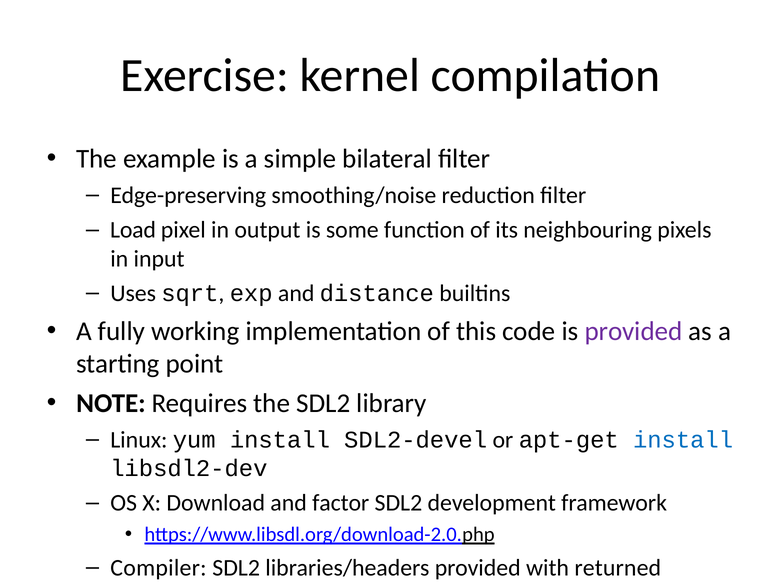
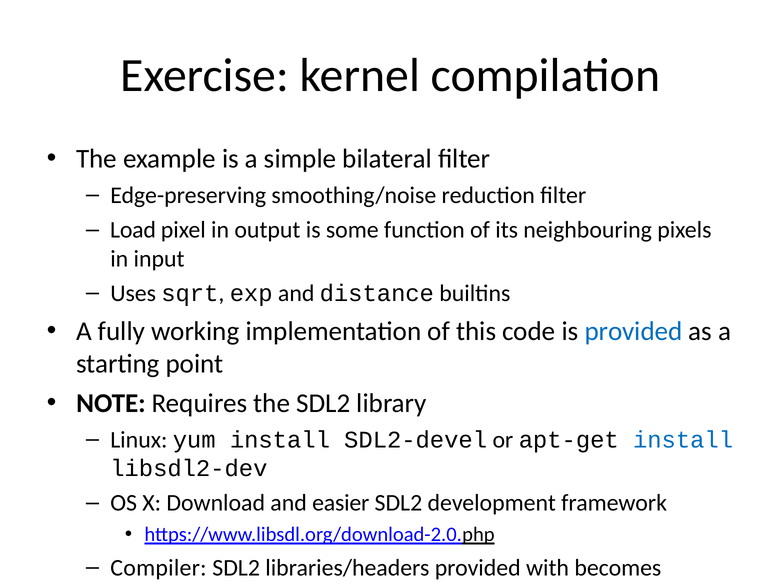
provided at (633, 331) colour: purple -> blue
factor: factor -> easier
returned: returned -> becomes
